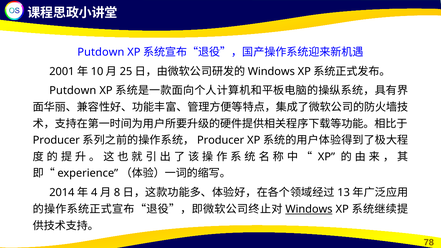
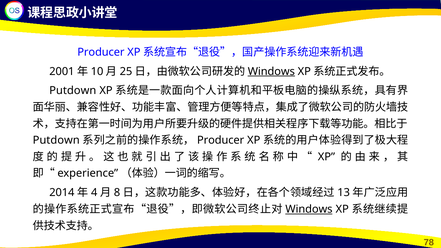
Putdown at (101, 52): Putdown -> Producer
Windows at (271, 71) underline: none -> present
Producer at (56, 140): Producer -> Putdown
